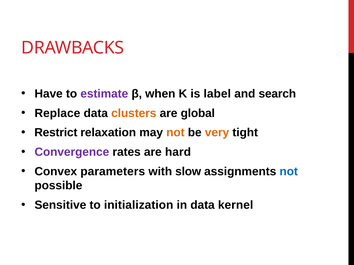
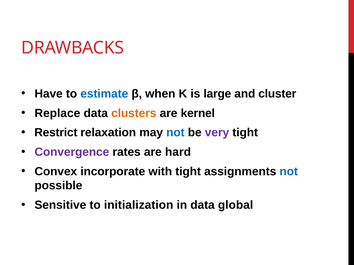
estimate colour: purple -> blue
label: label -> large
search: search -> cluster
global: global -> kernel
not at (175, 133) colour: orange -> blue
very colour: orange -> purple
parameters: parameters -> incorporate
with slow: slow -> tight
kernel: kernel -> global
